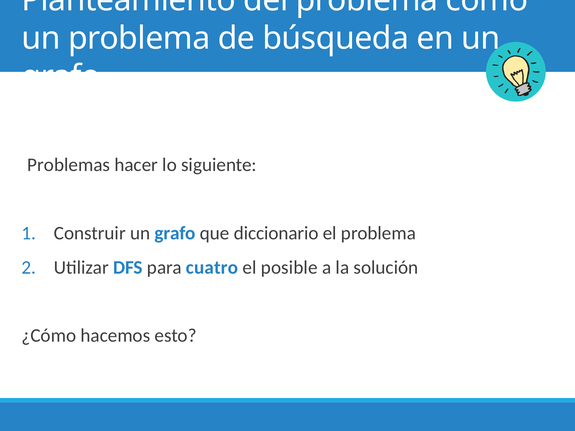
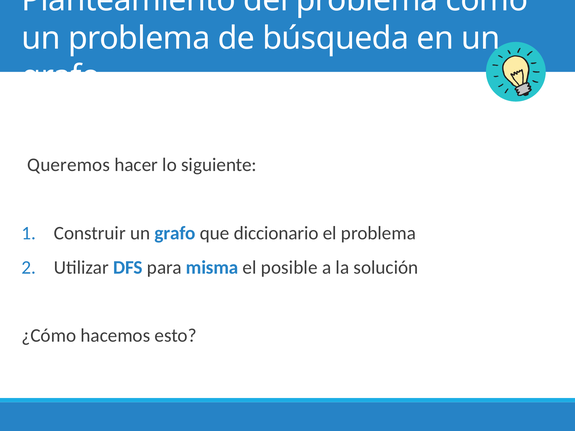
Problemas: Problemas -> Queremos
cuatro: cuatro -> misma
